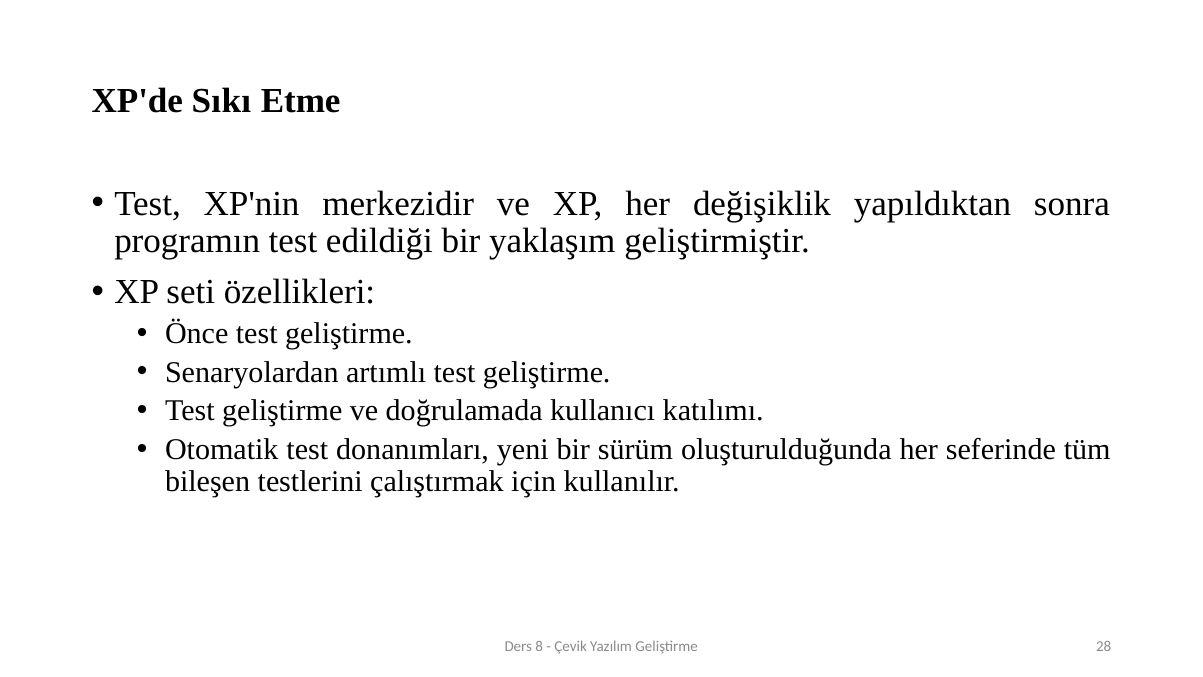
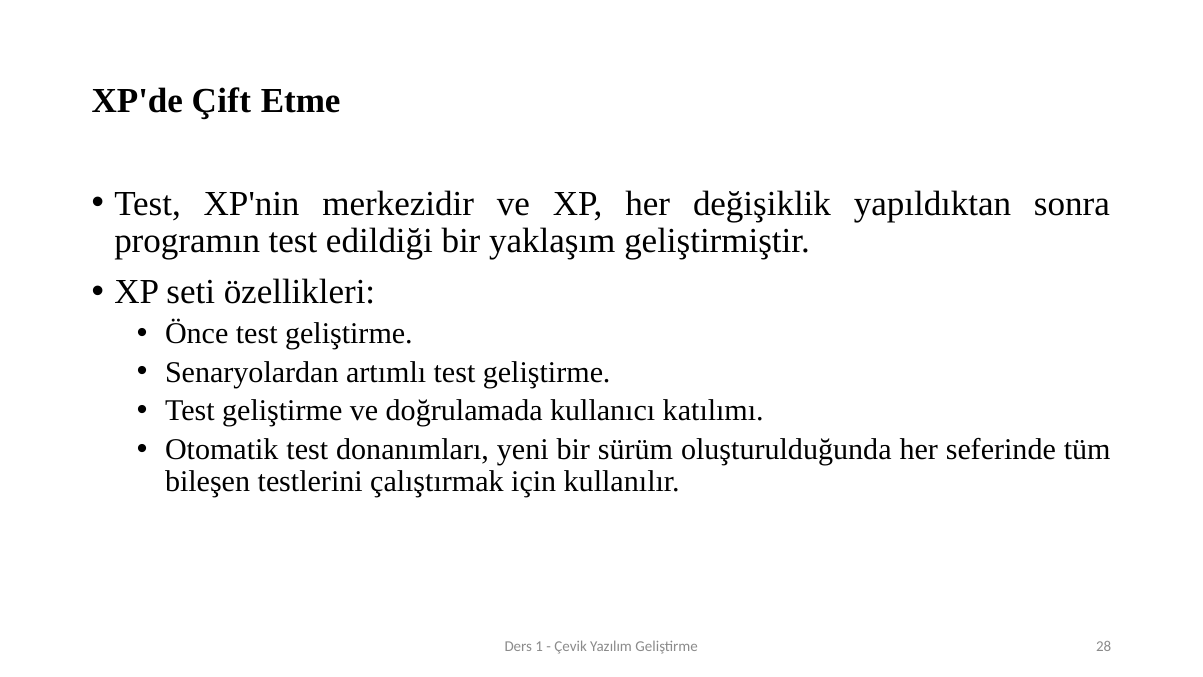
Sıkı: Sıkı -> Çift
8: 8 -> 1
